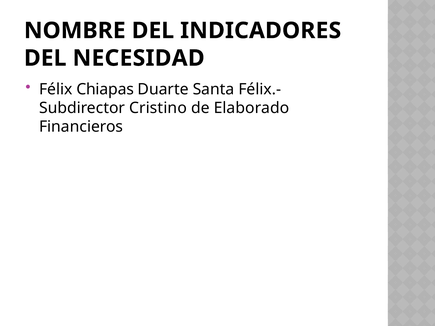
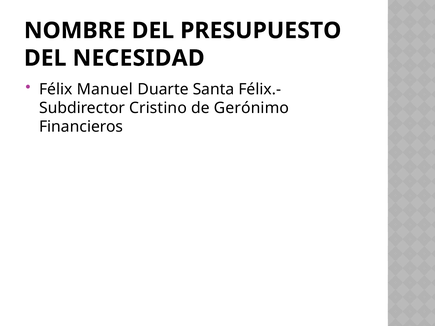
INDICADORES: INDICADORES -> PRESUPUESTO
Chiapas: Chiapas -> Manuel
Elaborado: Elaborado -> Gerónimo
